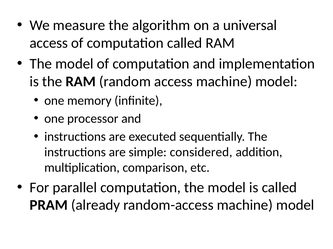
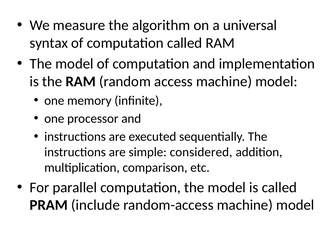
access at (49, 43): access -> syntax
already: already -> include
